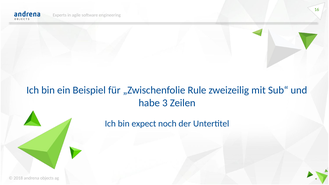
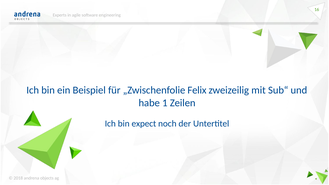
Rule: Rule -> Felix
3: 3 -> 1
